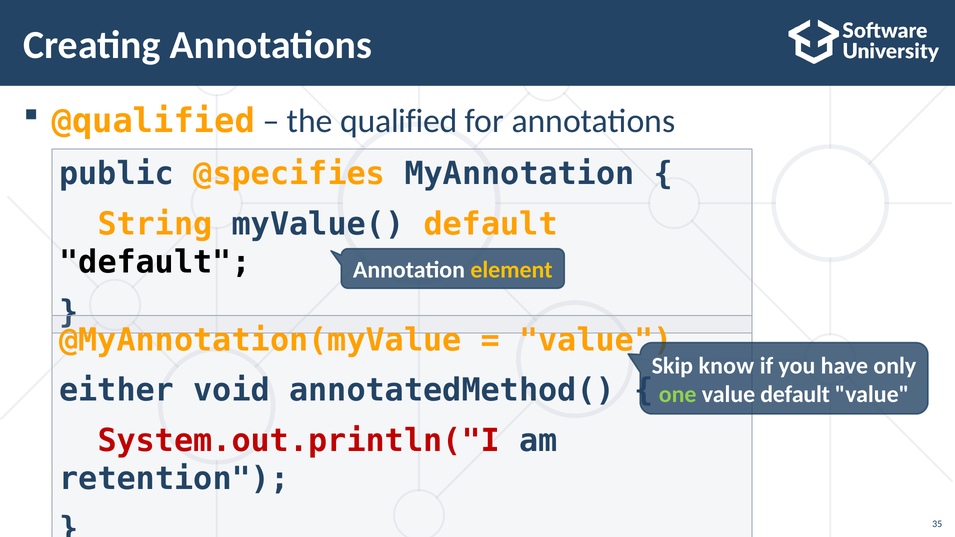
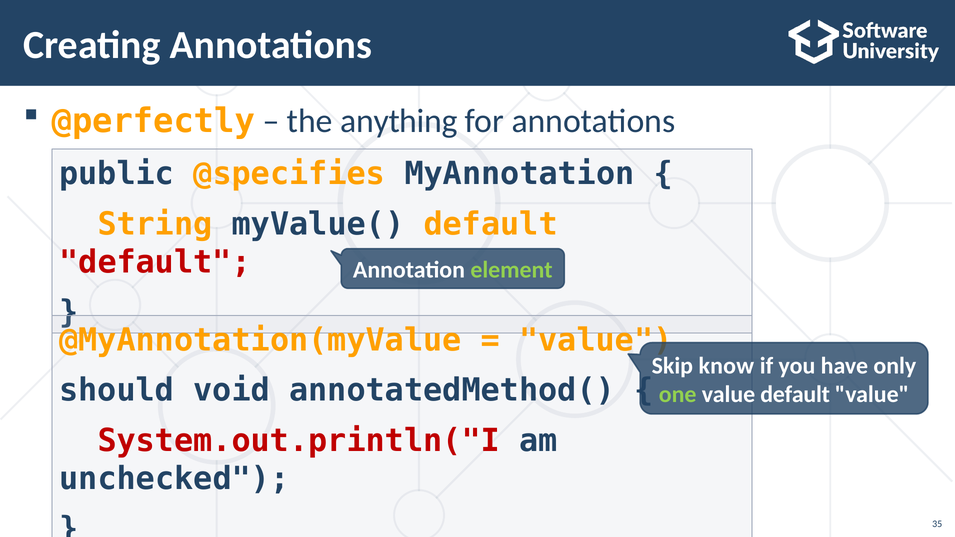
@qualified: @qualified -> @perfectly
qualified: qualified -> anything
default at (155, 262) colour: black -> red
element colour: yellow -> light green
either: either -> should
retention: retention -> unchecked
